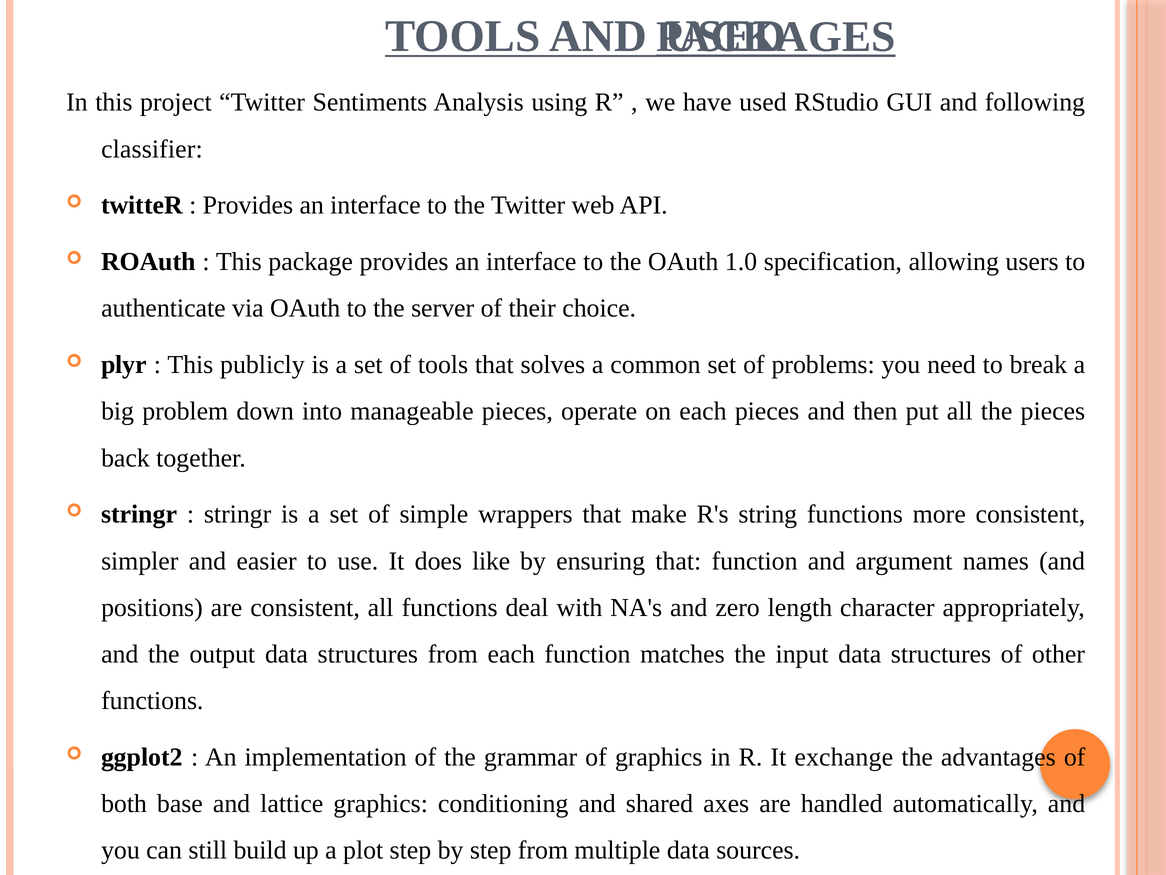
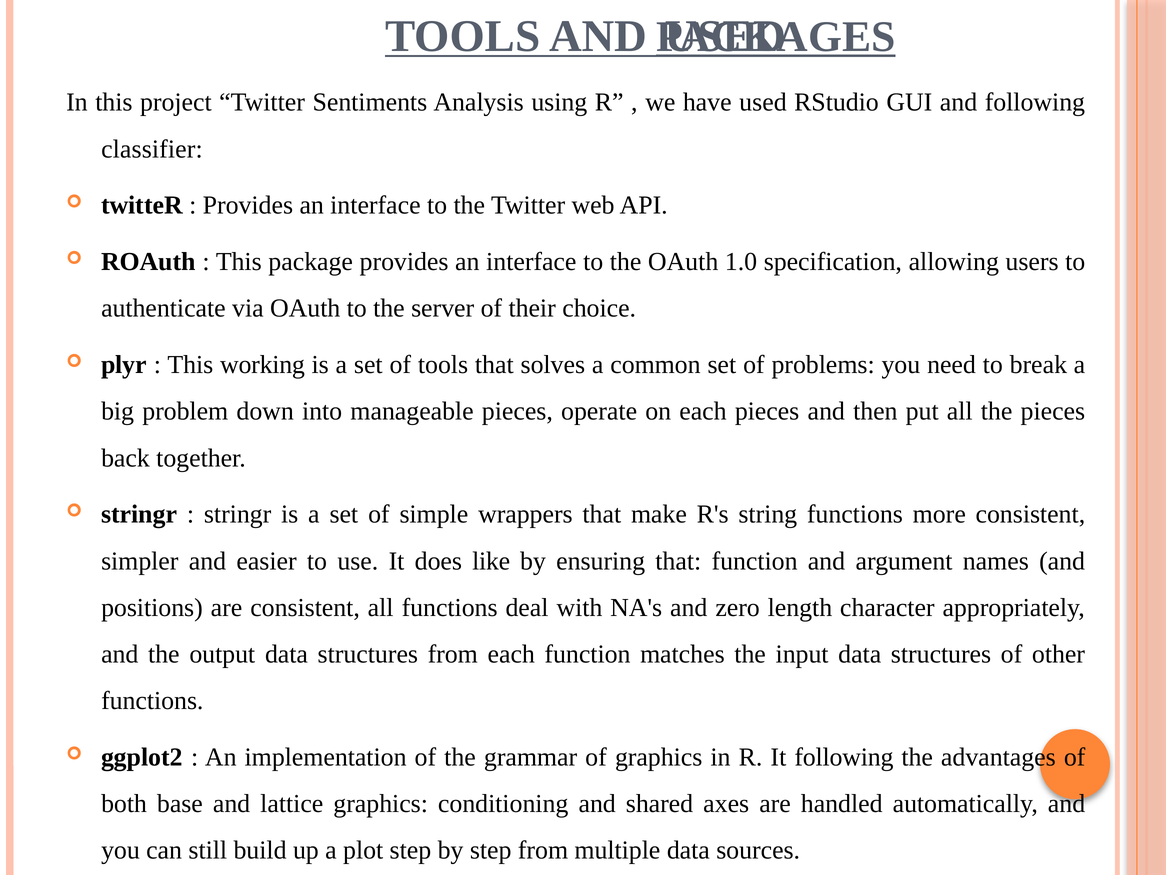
publicly: publicly -> working
It exchange: exchange -> following
